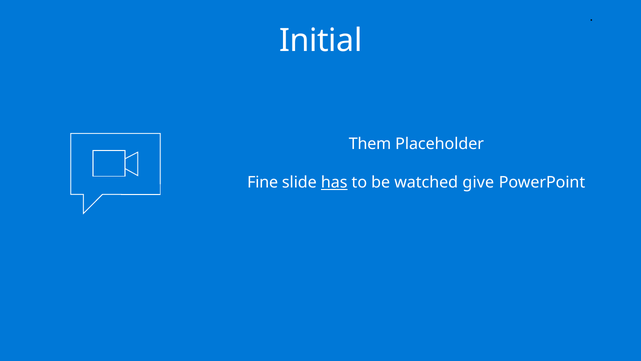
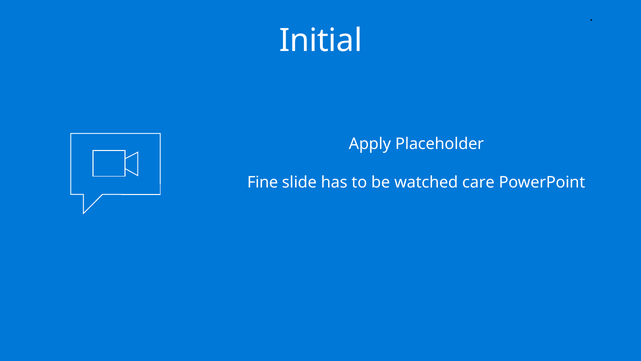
Them: Them -> Apply
has underline: present -> none
give: give -> care
